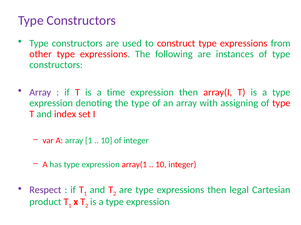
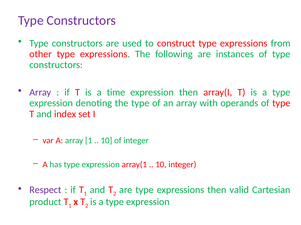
assigning: assigning -> operands
legal: legal -> valid
